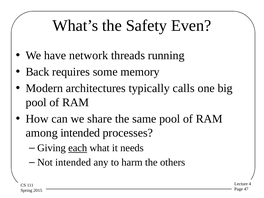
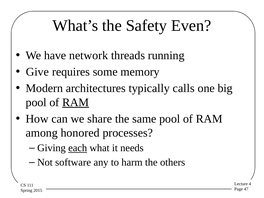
Back: Back -> Give
RAM at (76, 102) underline: none -> present
among intended: intended -> honored
Not intended: intended -> software
